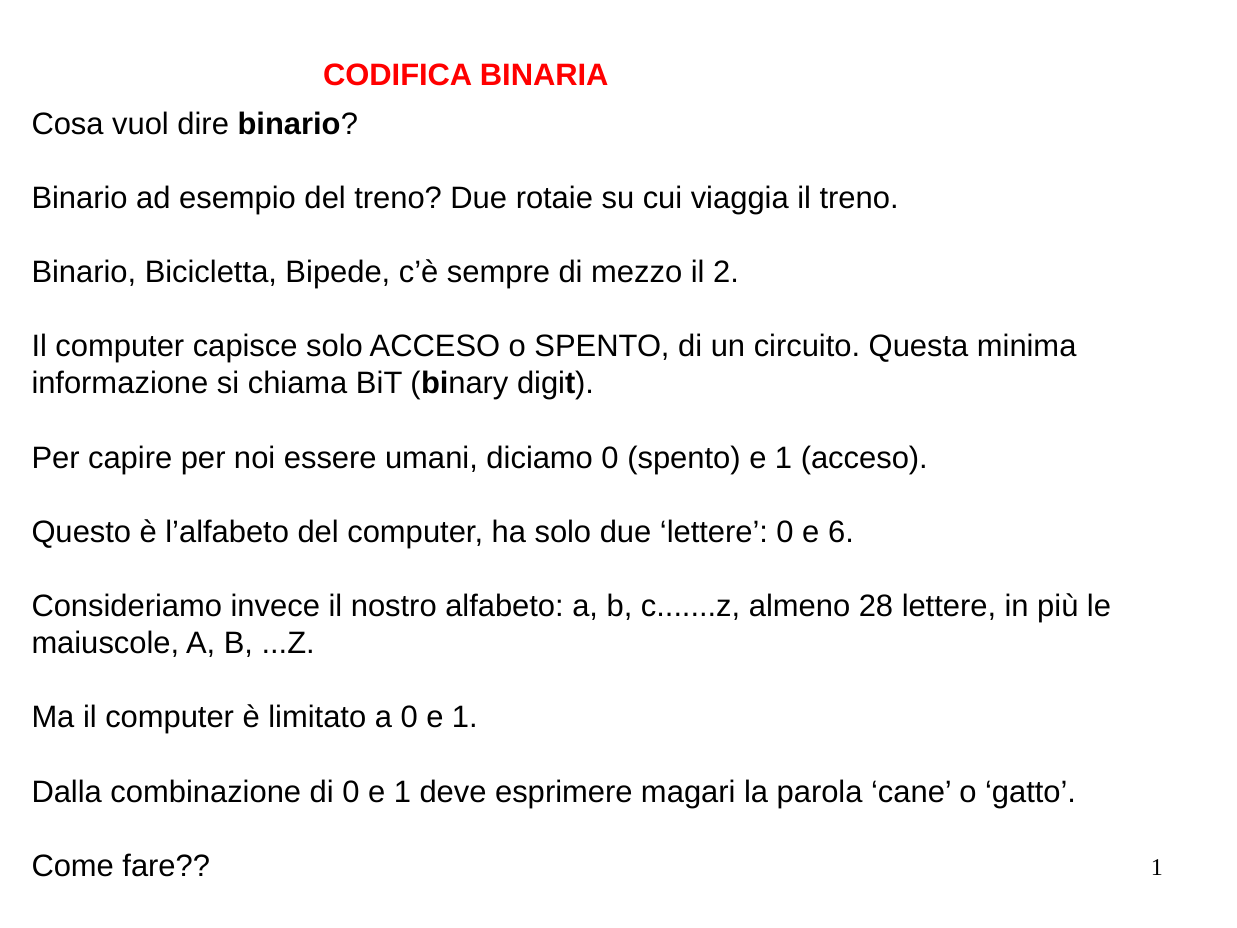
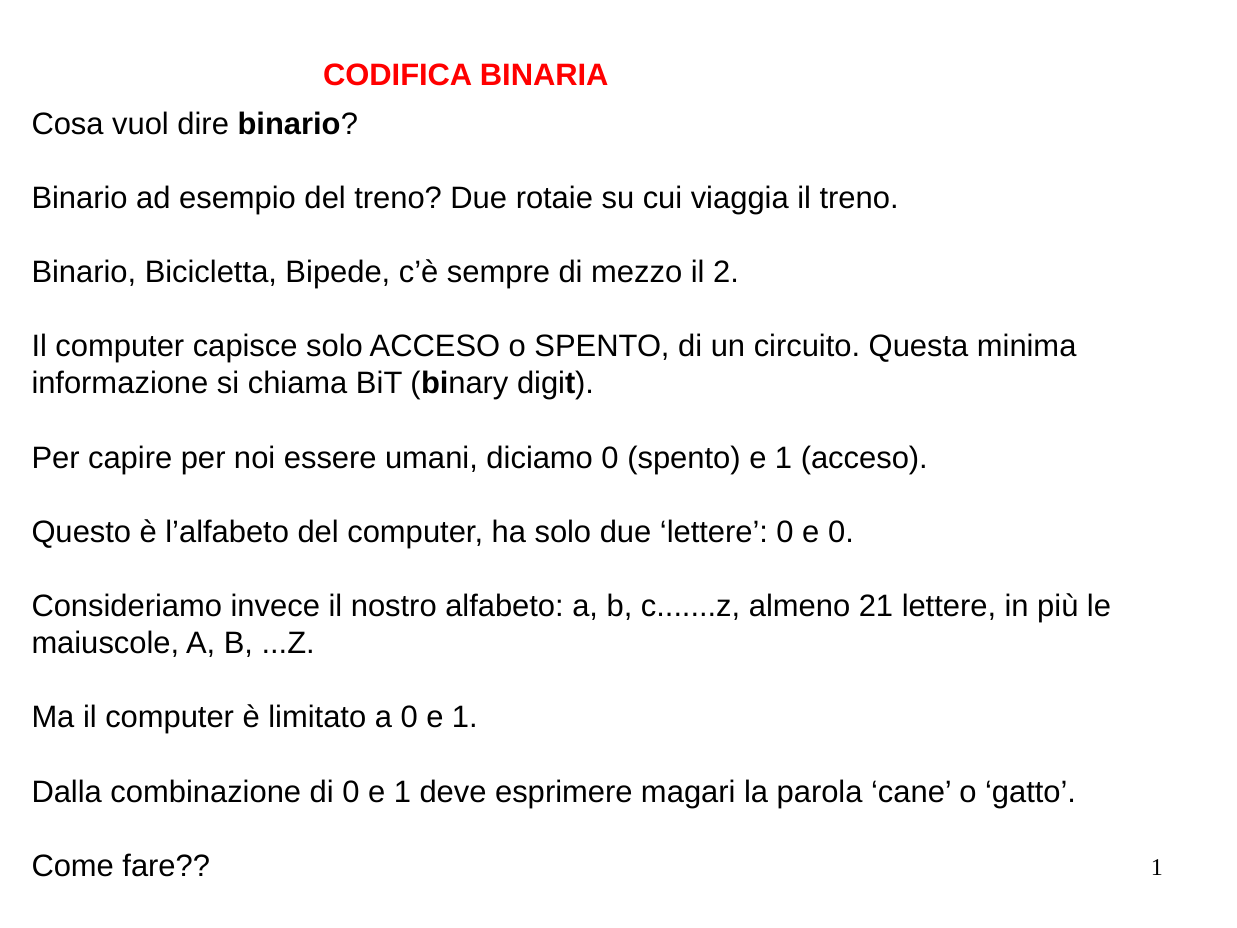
e 6: 6 -> 0
28: 28 -> 21
